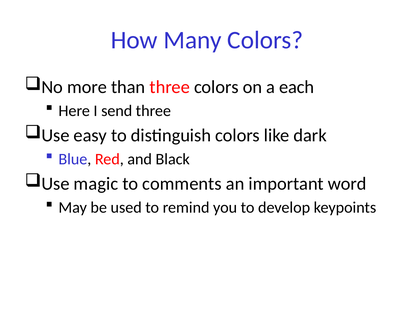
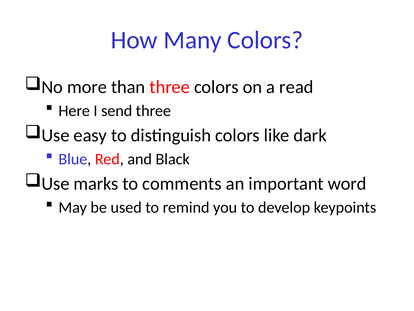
each: each -> read
magic: magic -> marks
